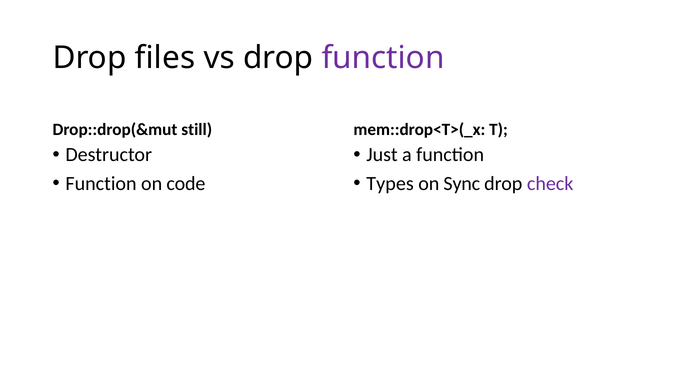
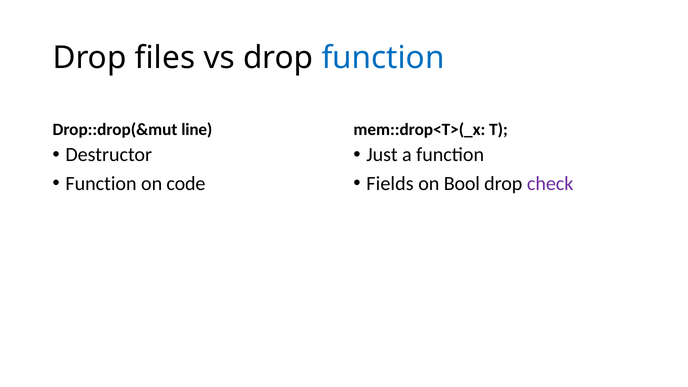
function at (383, 58) colour: purple -> blue
still: still -> line
Types: Types -> Fields
Sync: Sync -> Bool
